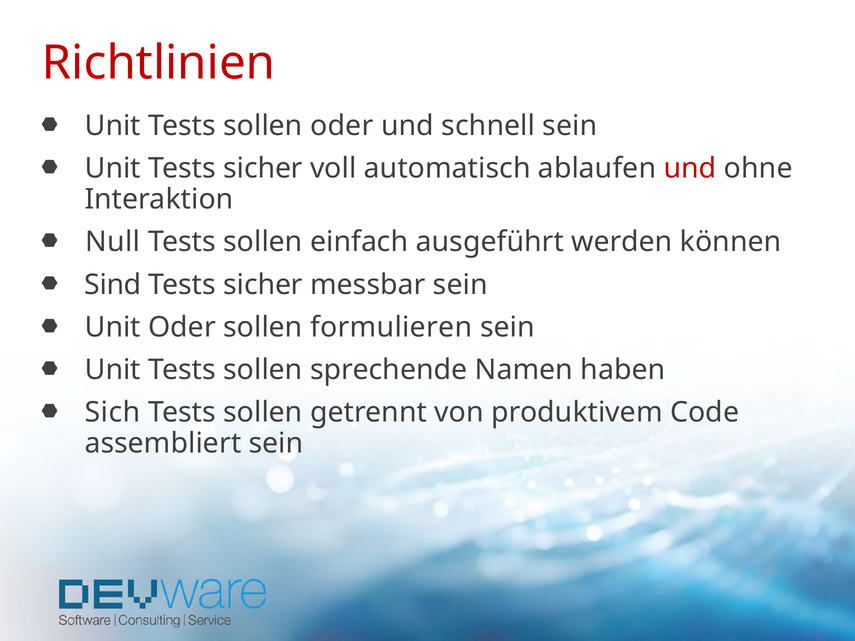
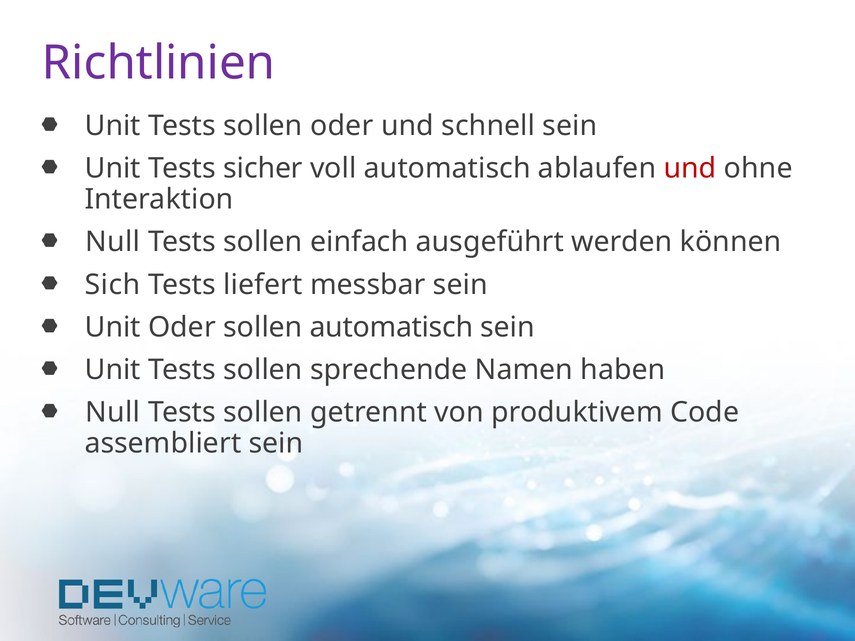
Richtlinien colour: red -> purple
Sind: Sind -> Sich
sicher at (263, 285): sicher -> liefert
sollen formulieren: formulieren -> automatisch
Sich at (113, 413): Sich -> Null
